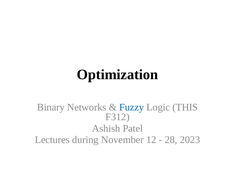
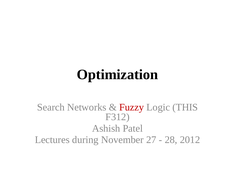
Binary: Binary -> Search
Fuzzy colour: blue -> red
12: 12 -> 27
2023: 2023 -> 2012
